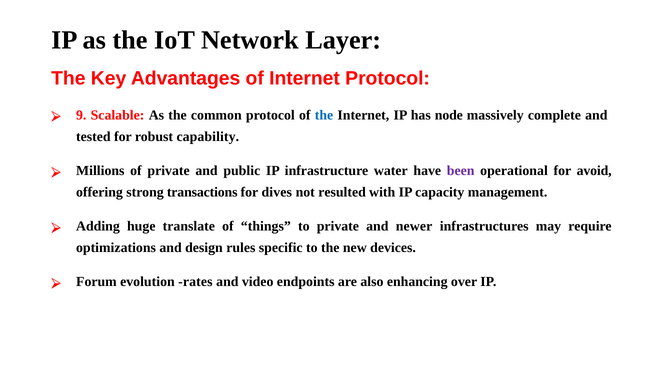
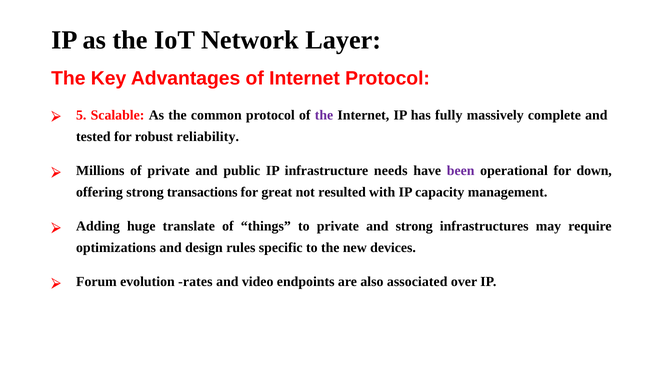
9: 9 -> 5
the at (324, 115) colour: blue -> purple
node: node -> fully
capability: capability -> reliability
water: water -> needs
avoid: avoid -> down
dives: dives -> great
and newer: newer -> strong
enhancing: enhancing -> associated
